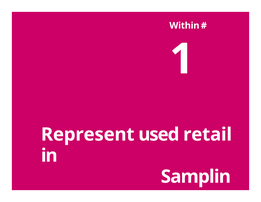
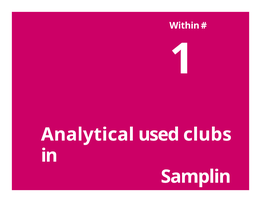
Represent: Represent -> Analytical
retail: retail -> clubs
